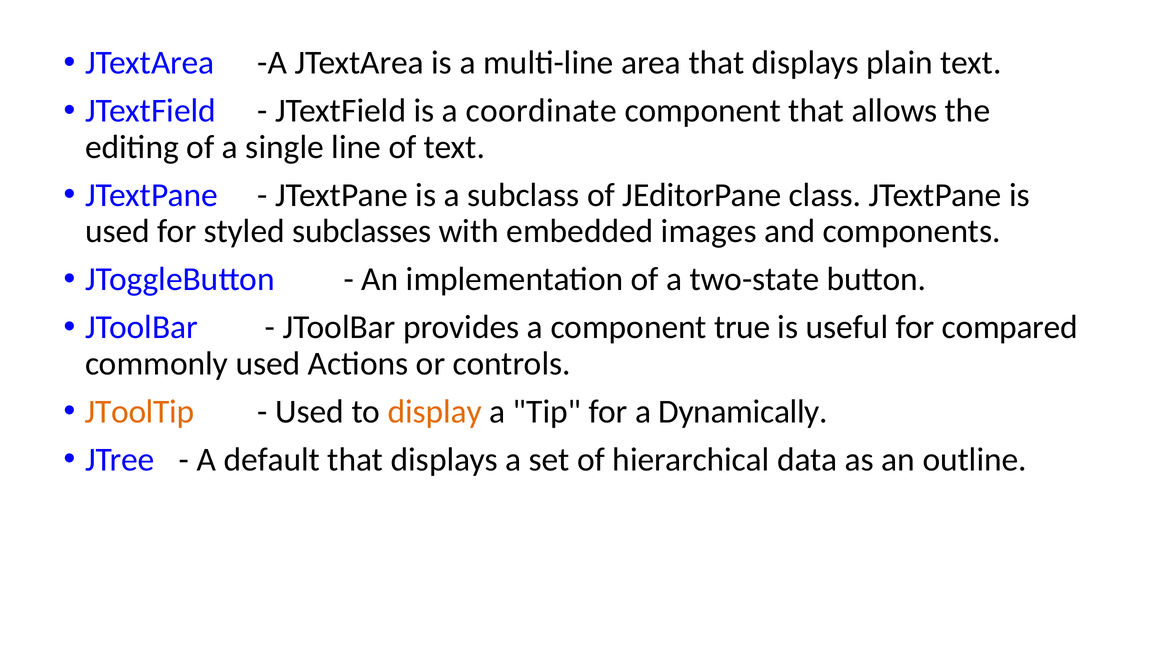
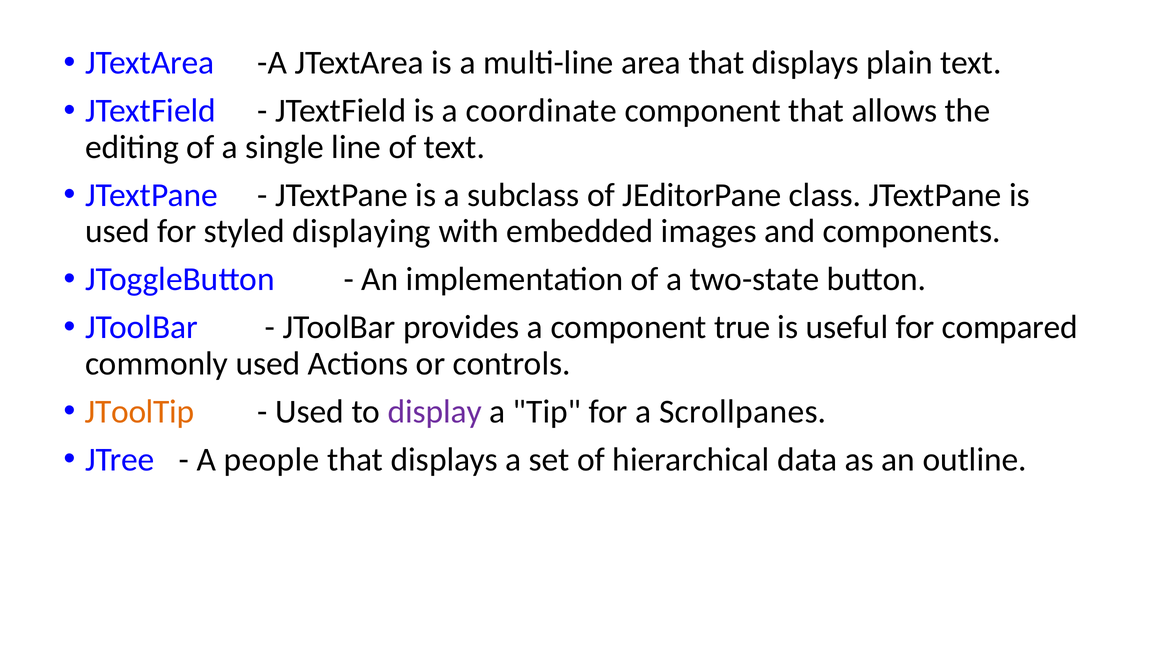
subclasses: subclasses -> displaying
display colour: orange -> purple
Dynamically: Dynamically -> Scrollpanes
default: default -> people
